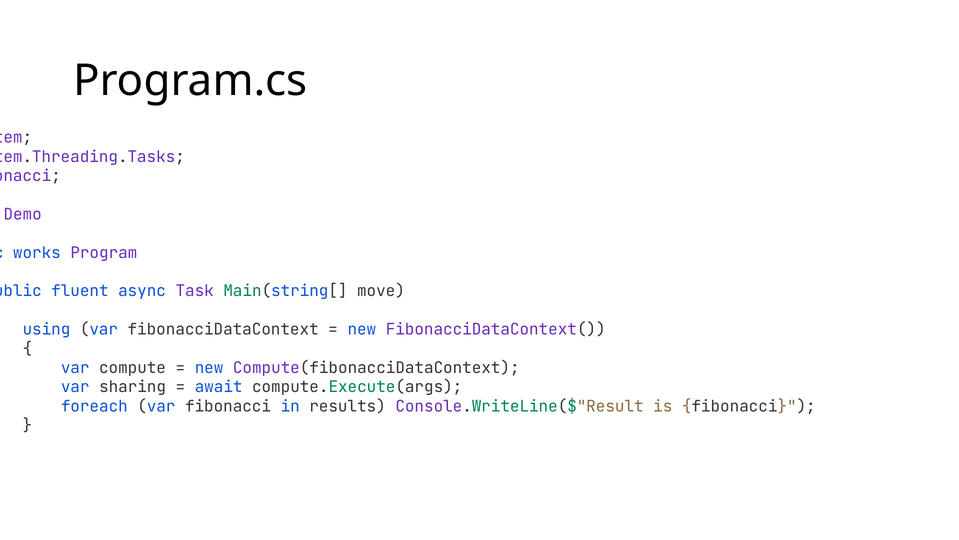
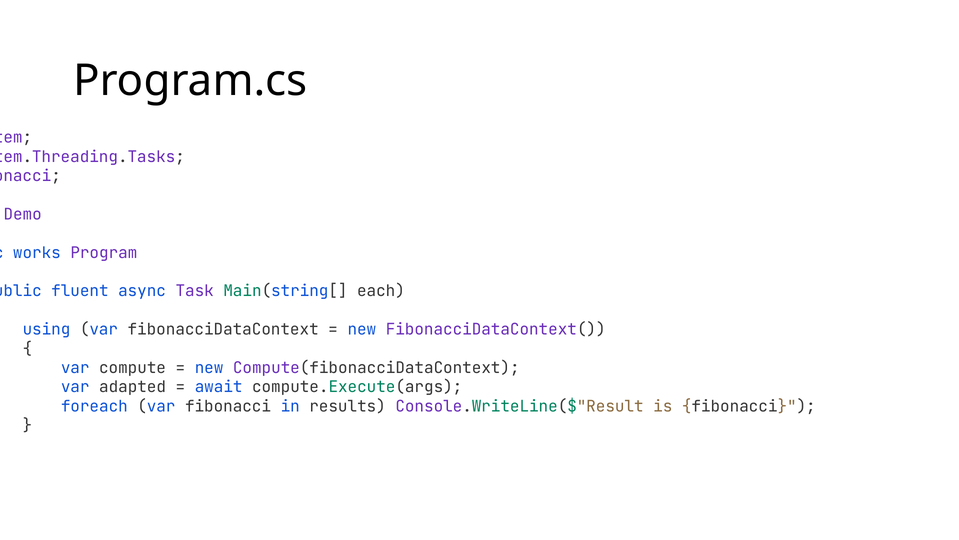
move: move -> each
sharing: sharing -> adapted
